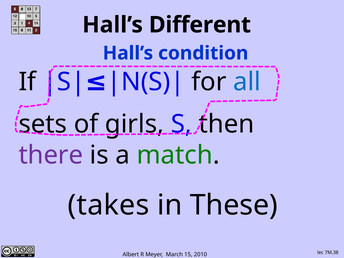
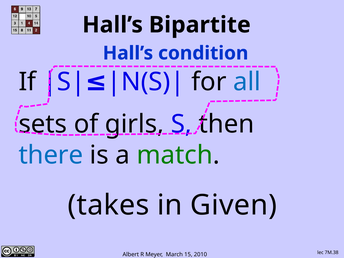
Different: Different -> Bipartite
there colour: purple -> blue
These: These -> Given
